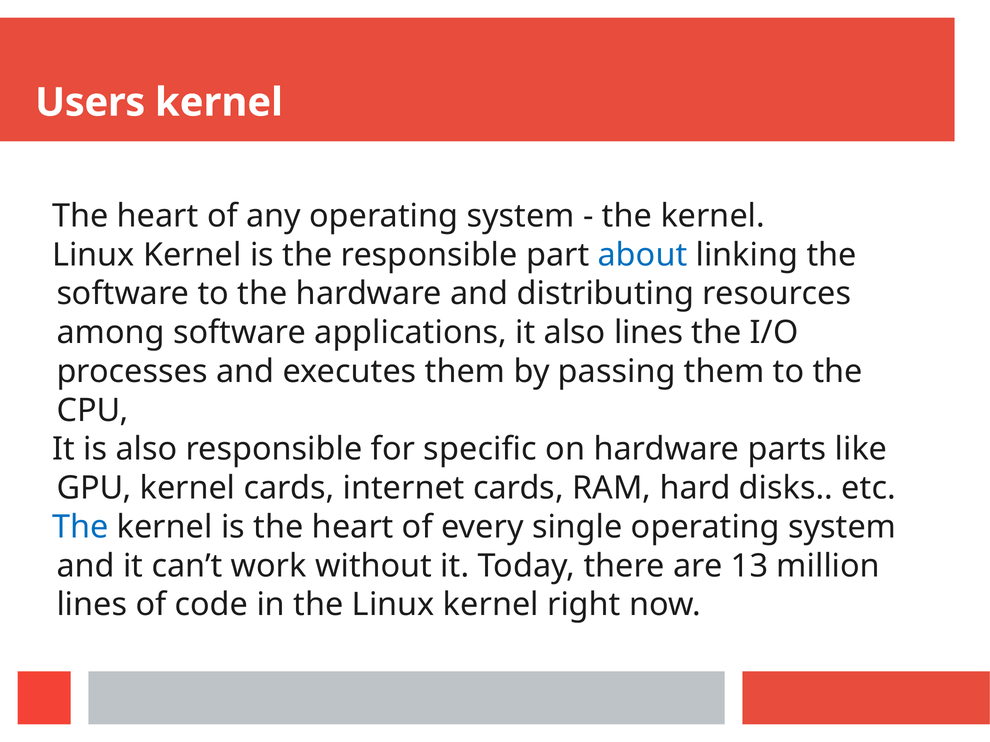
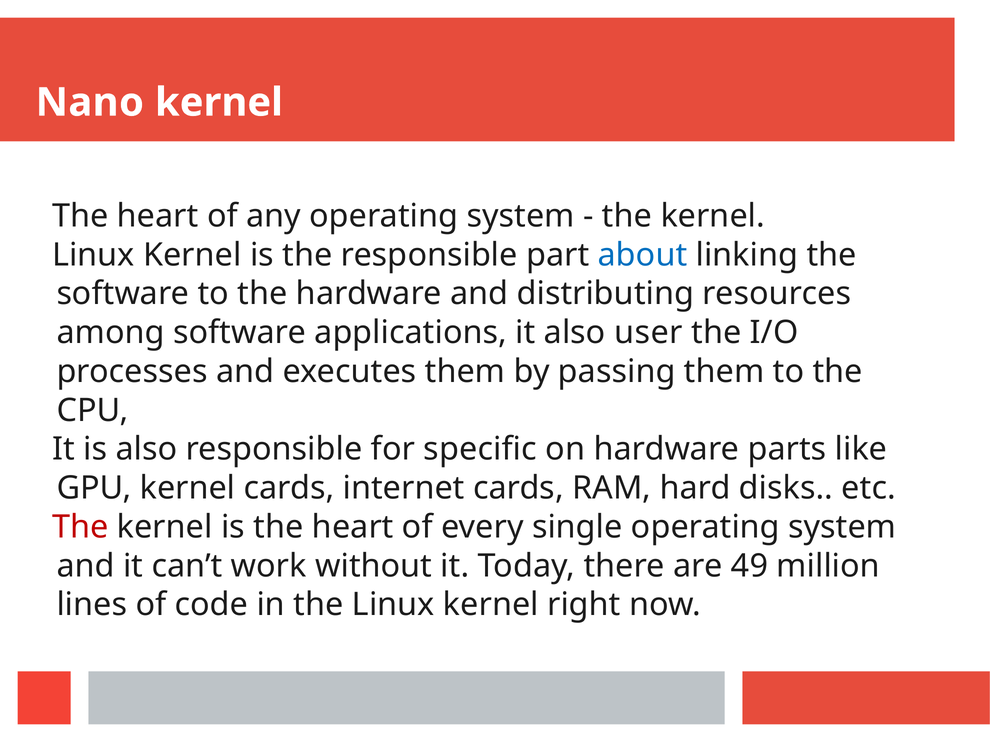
Users: Users -> Nano
also lines: lines -> user
The at (80, 527) colour: blue -> red
13: 13 -> 49
